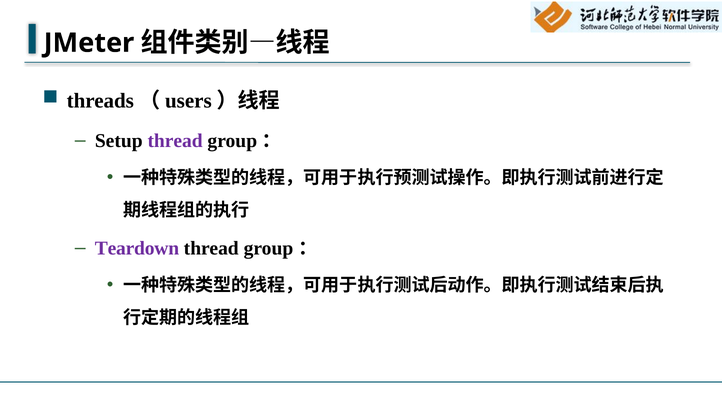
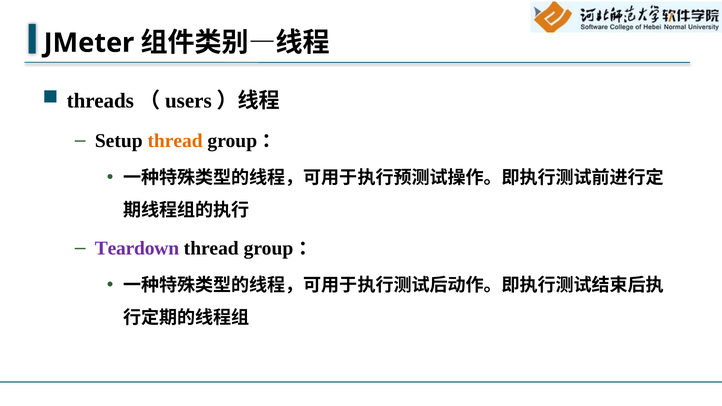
thread at (175, 141) colour: purple -> orange
